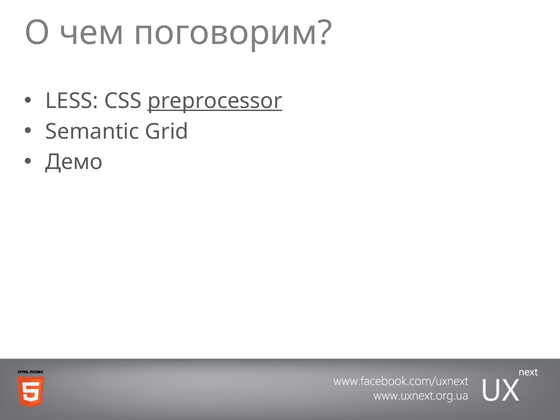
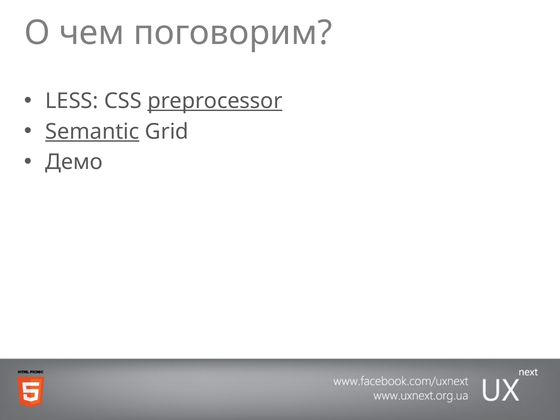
Semantic underline: none -> present
